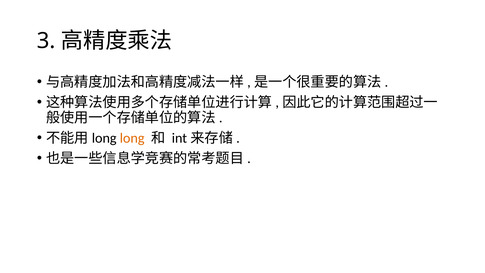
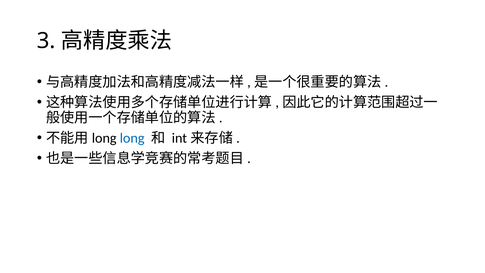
long colour: orange -> blue
